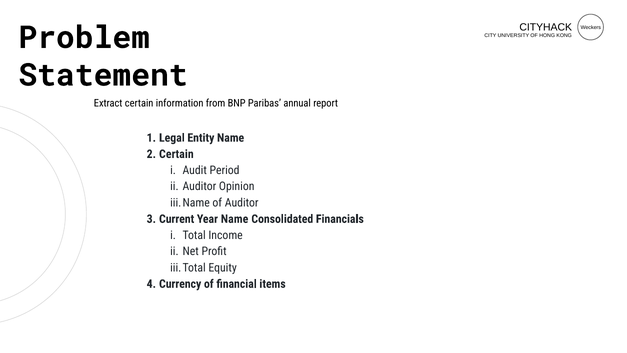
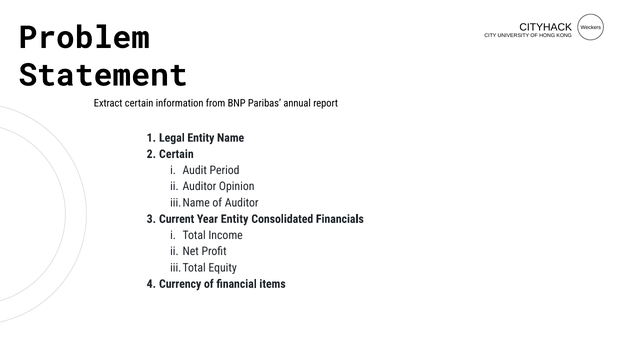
Year Name: Name -> Entity
